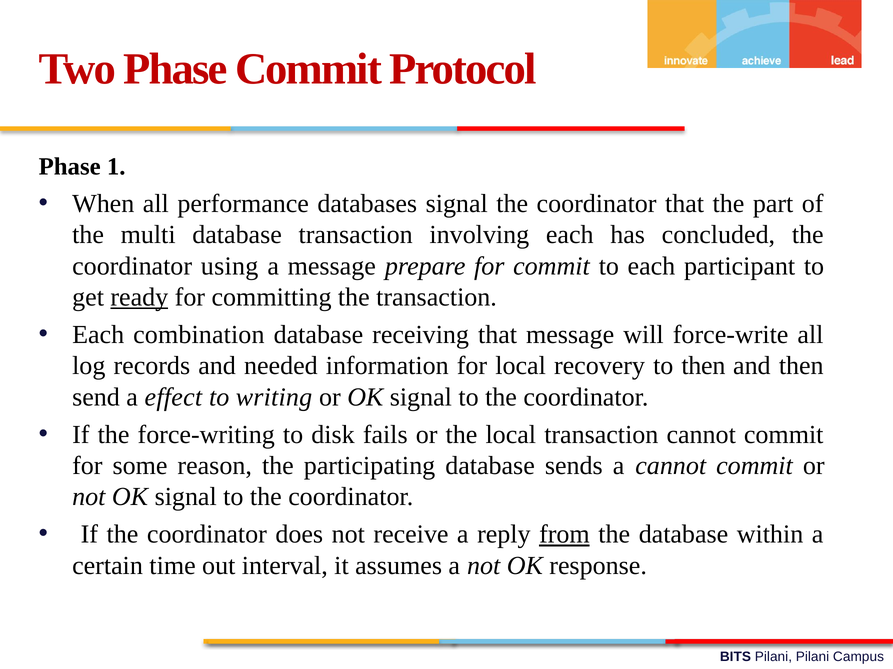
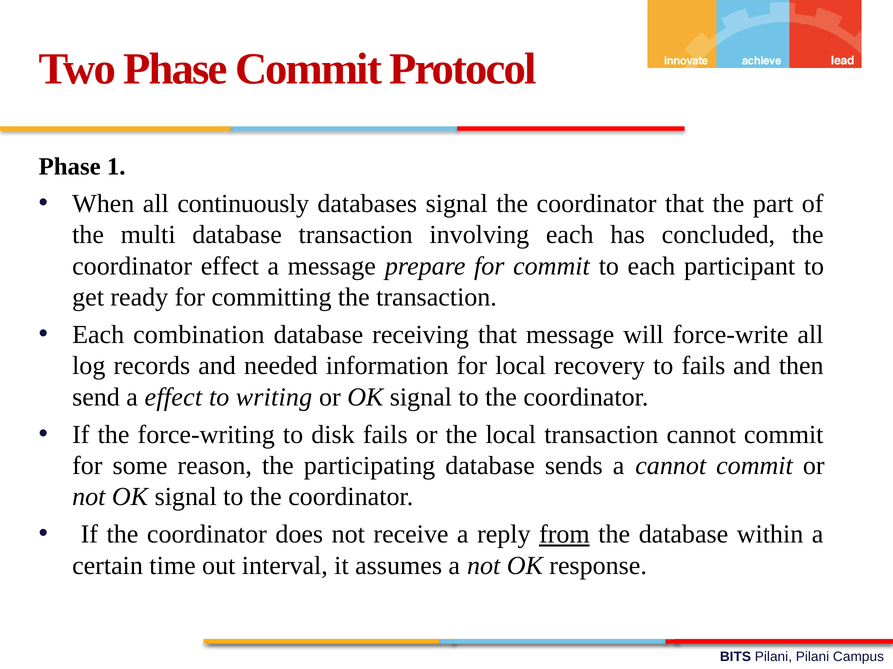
performance: performance -> continuously
coordinator using: using -> effect
ready underline: present -> none
to then: then -> fails
